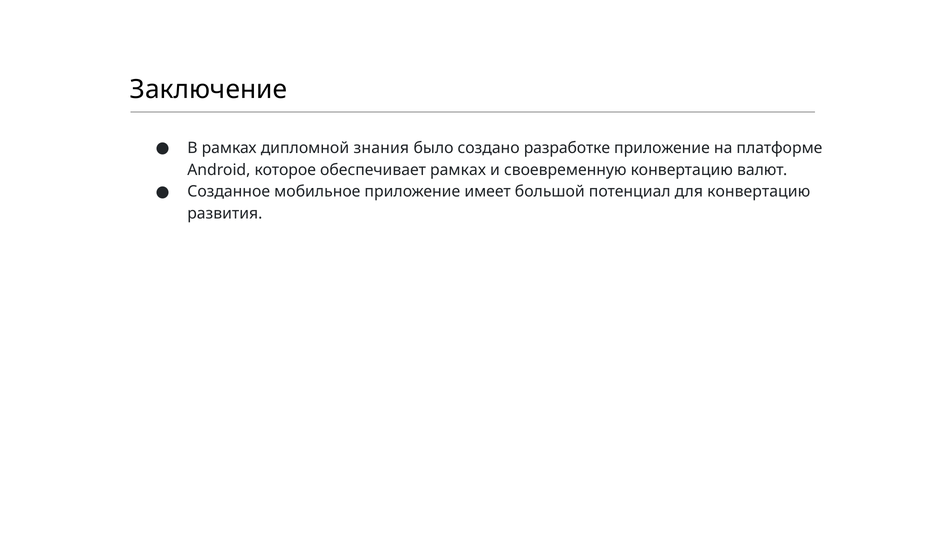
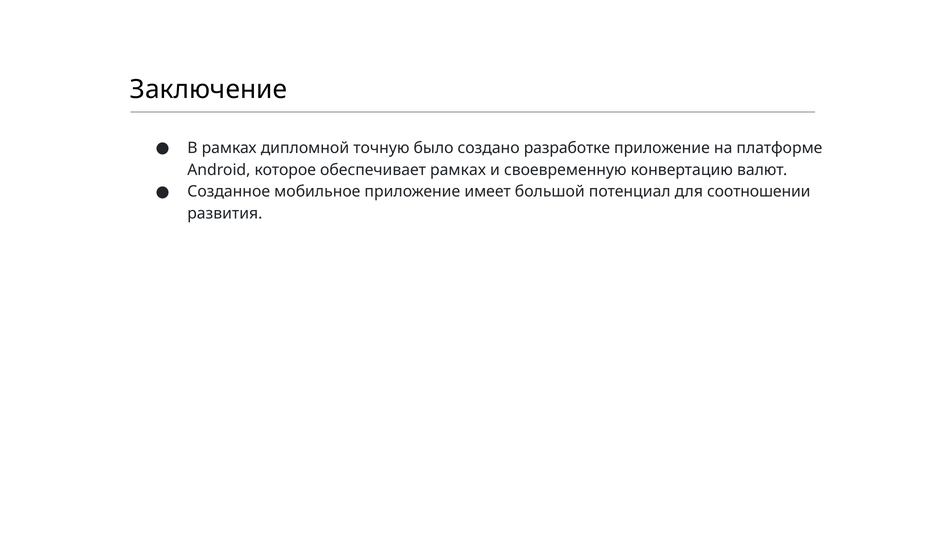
знания: знания -> точную
для конвертацию: конвертацию -> соотношении
